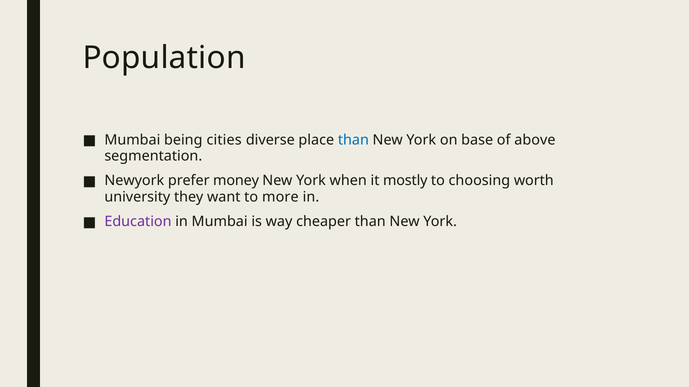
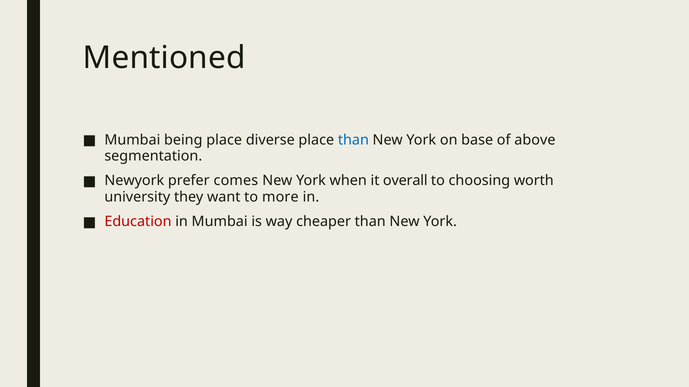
Population: Population -> Mentioned
being cities: cities -> place
money: money -> comes
mostly: mostly -> overall
Education colour: purple -> red
